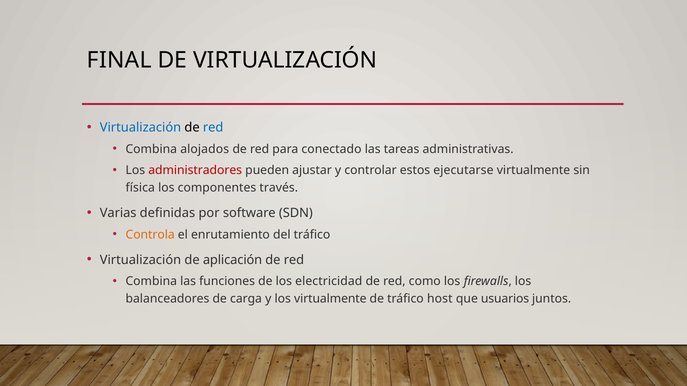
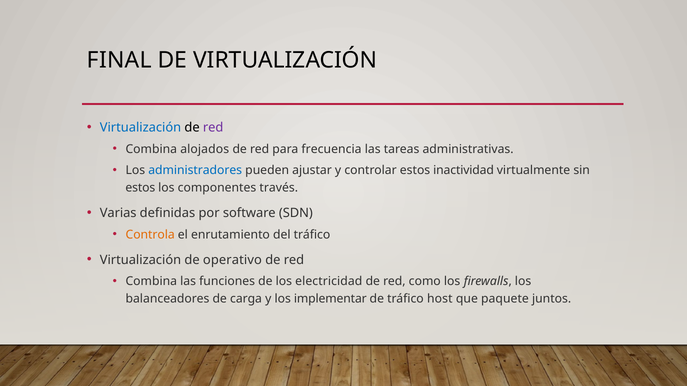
red at (213, 128) colour: blue -> purple
conectado: conectado -> frecuencia
administradores colour: red -> blue
ejecutarse: ejecutarse -> inactividad
física at (140, 188): física -> estos
aplicación: aplicación -> operativo
los virtualmente: virtualmente -> implementar
usuarios: usuarios -> paquete
